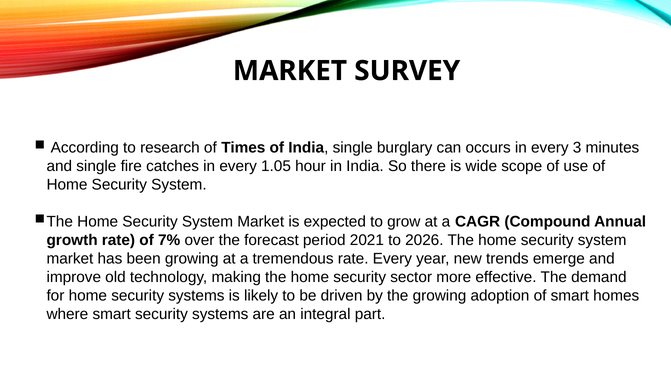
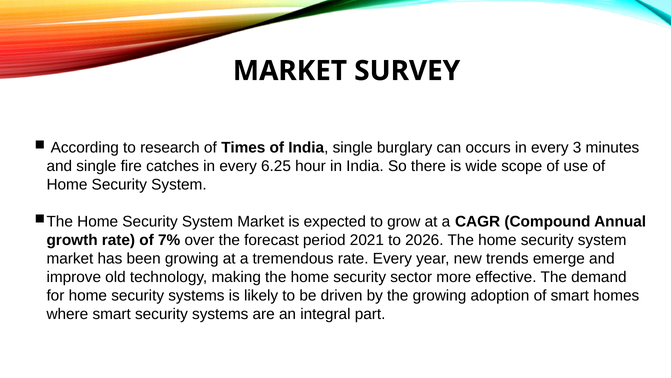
1.05: 1.05 -> 6.25
